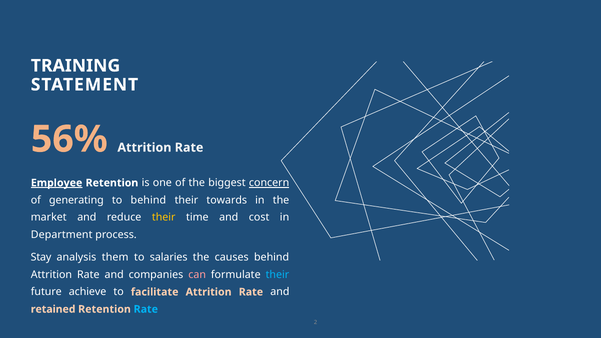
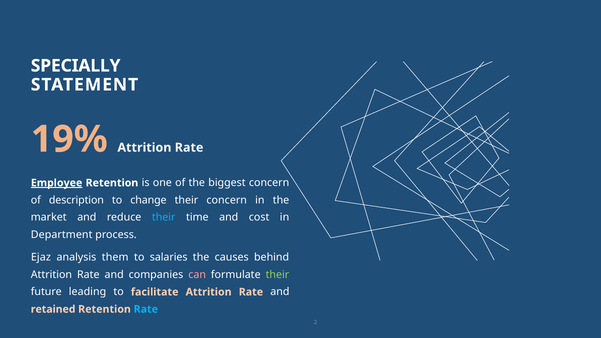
TRAINING: TRAINING -> SPECIALLY
56%: 56% -> 19%
concern at (269, 183) underline: present -> none
generating: generating -> description
to behind: behind -> change
their towards: towards -> concern
their at (164, 217) colour: yellow -> light blue
Stay: Stay -> Ejaz
their at (277, 275) colour: light blue -> light green
achieve: achieve -> leading
